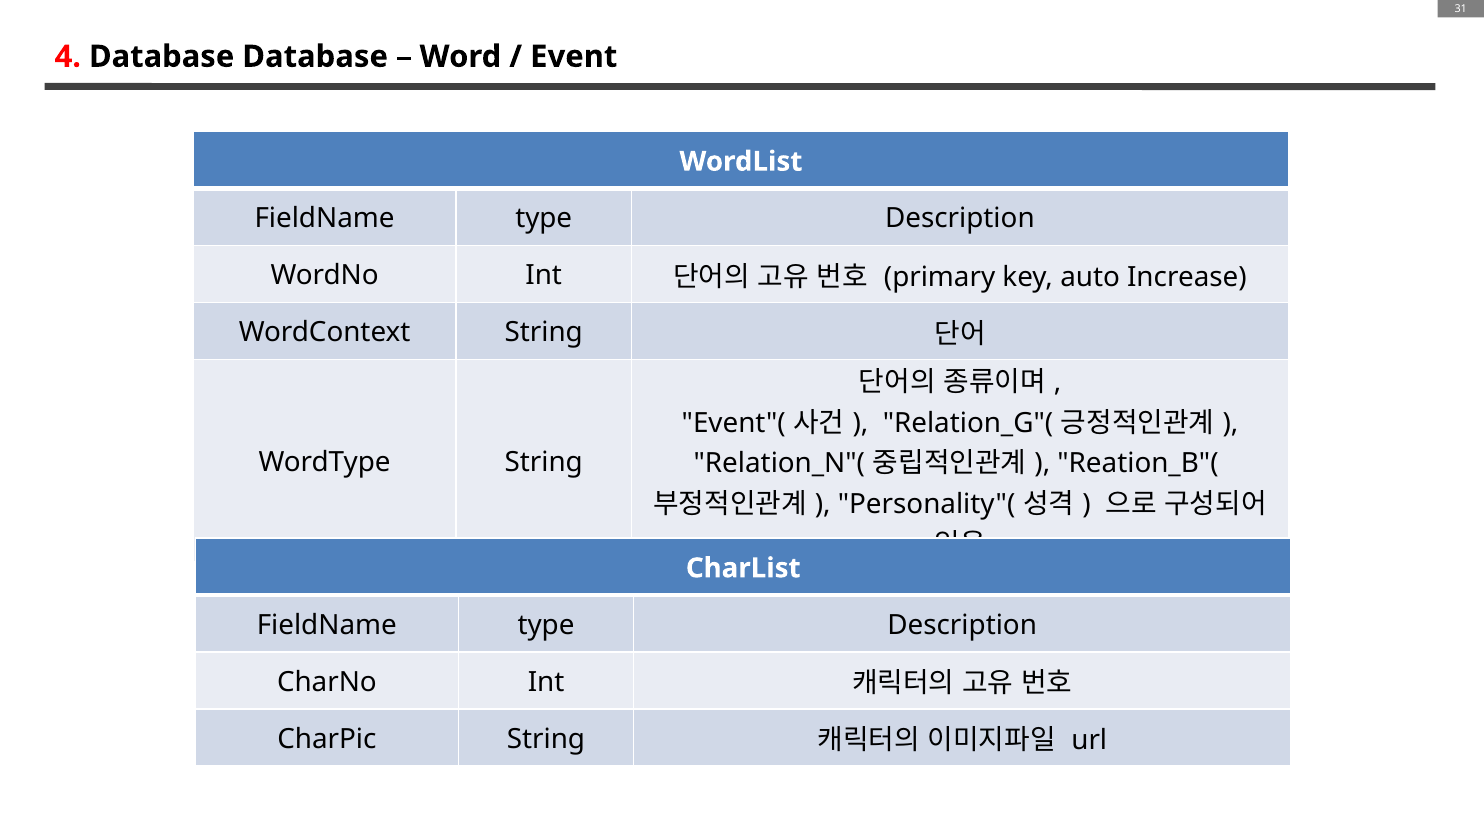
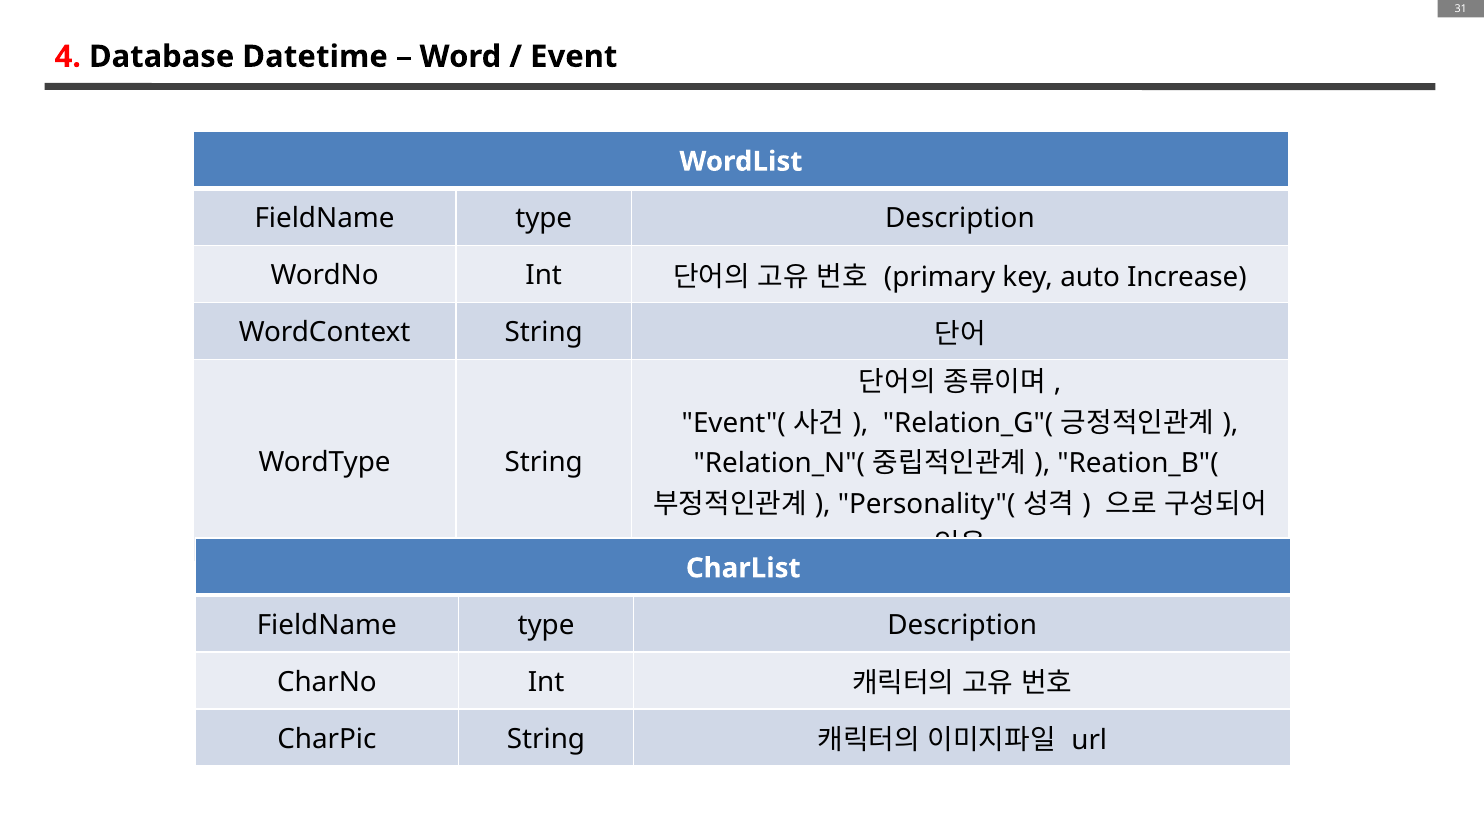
Database Database: Database -> Datetime
